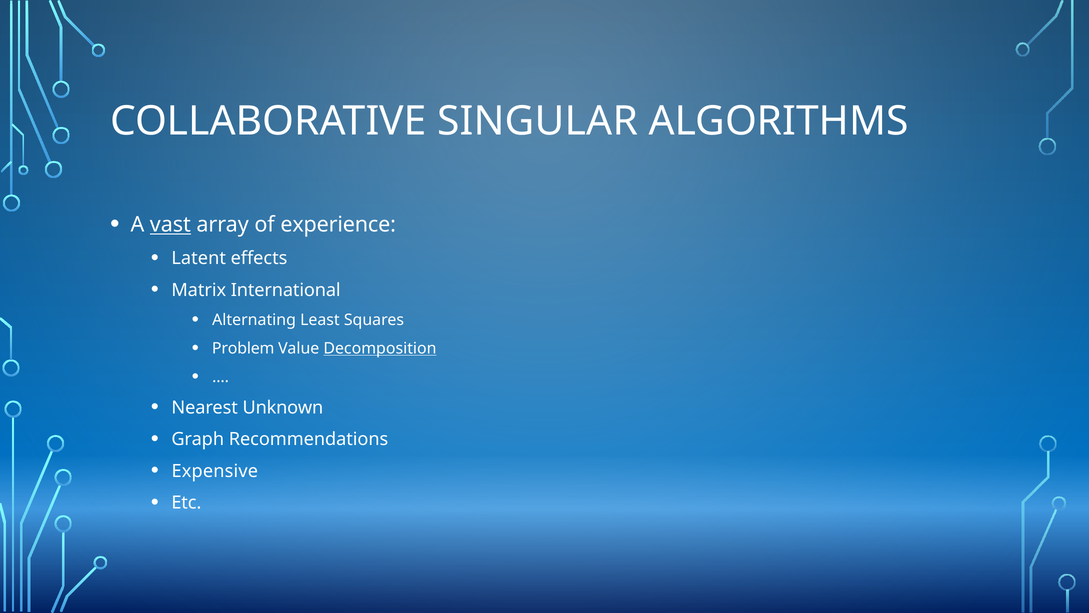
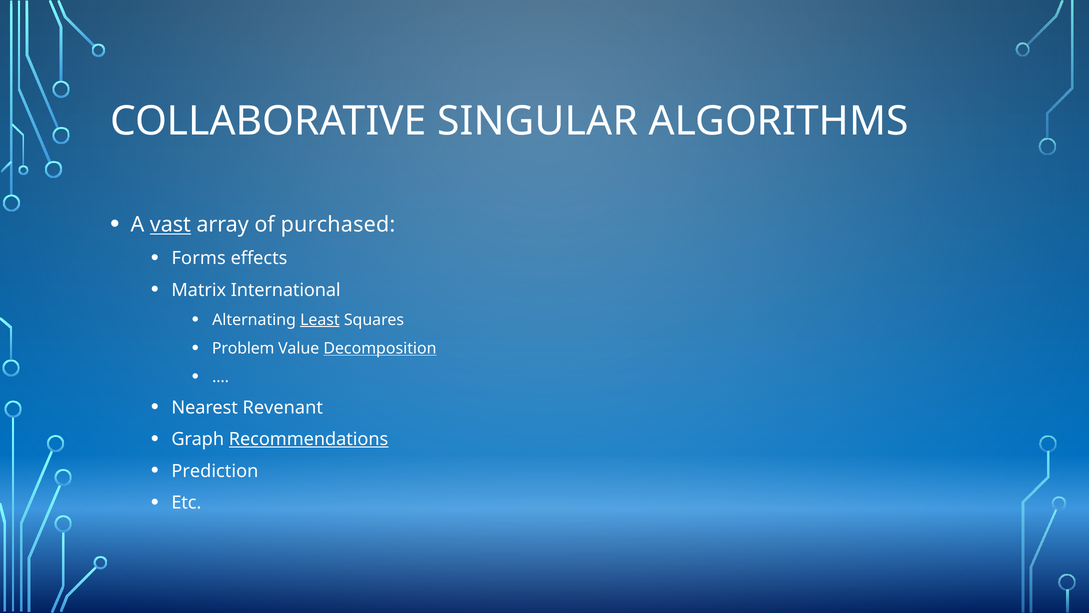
experience: experience -> purchased
Latent: Latent -> Forms
Least underline: none -> present
Unknown: Unknown -> Revenant
Recommendations underline: none -> present
Expensive: Expensive -> Prediction
